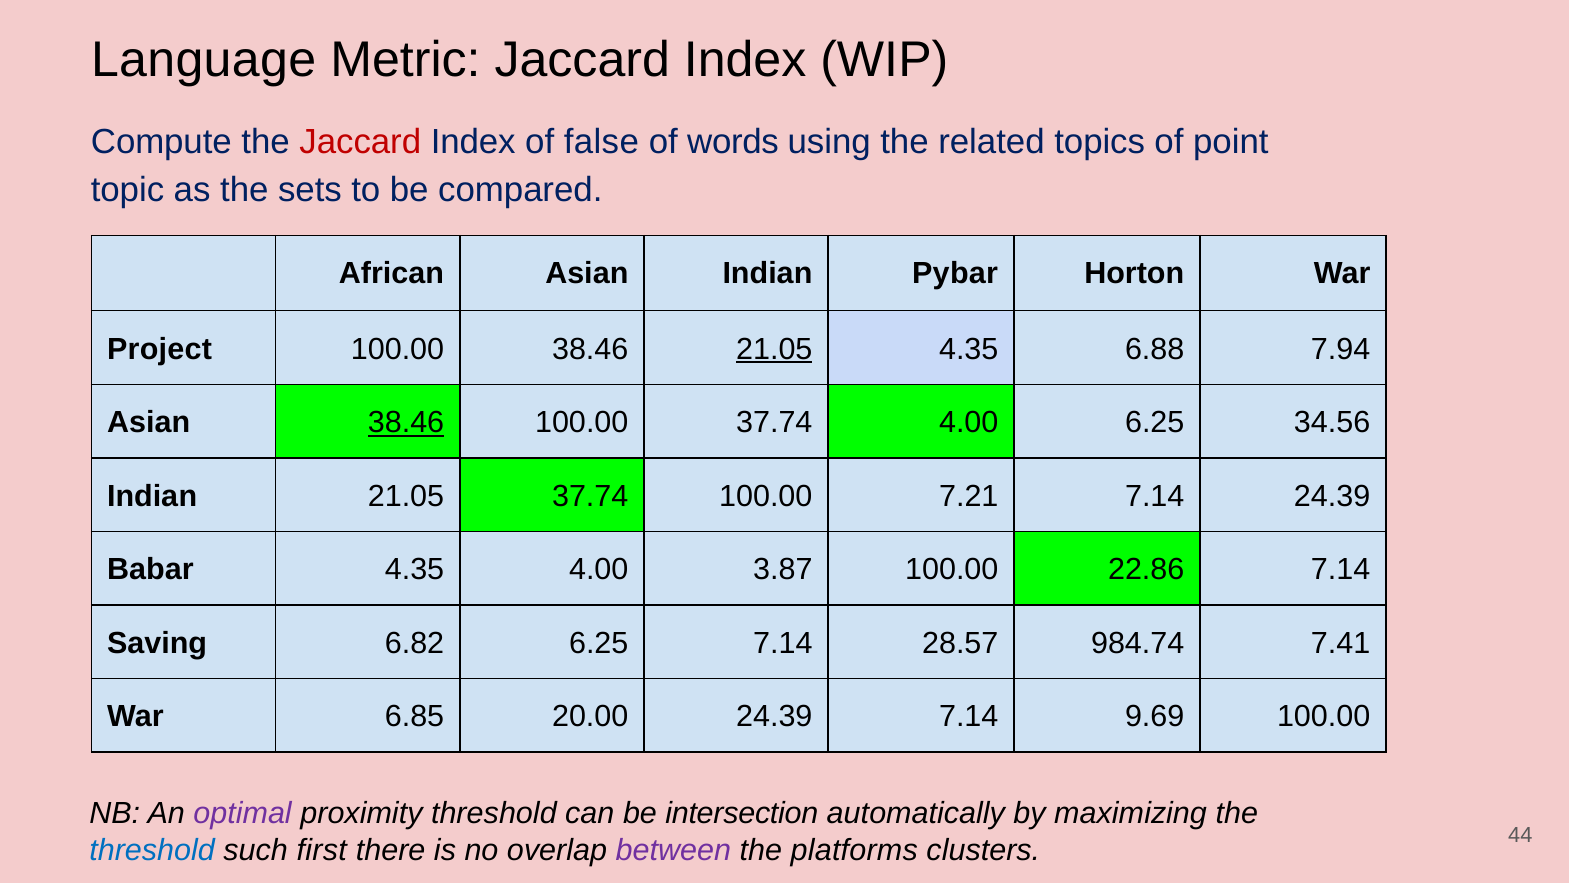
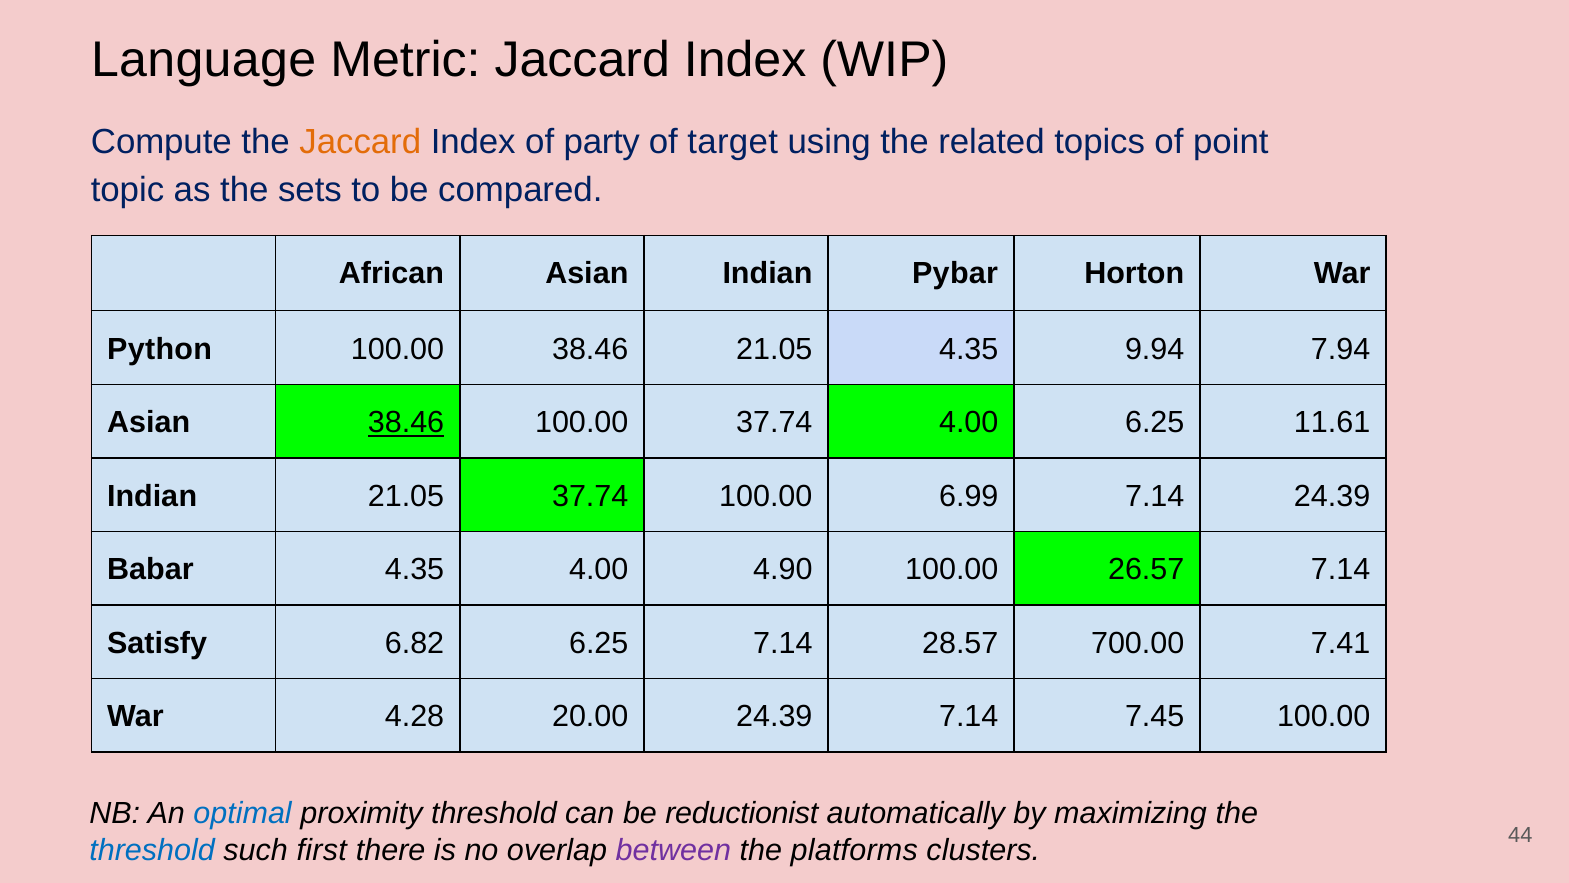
Jaccard at (360, 141) colour: red -> orange
false: false -> party
words: words -> target
Project: Project -> Python
21.05 at (774, 349) underline: present -> none
6.88: 6.88 -> 9.94
34.56: 34.56 -> 11.61
7.21: 7.21 -> 6.99
3.87: 3.87 -> 4.90
22.86: 22.86 -> 26.57
Saving: Saving -> Satisfy
984.74: 984.74 -> 700.00
6.85: 6.85 -> 4.28
9.69: 9.69 -> 7.45
optimal colour: purple -> blue
intersection: intersection -> reductionist
